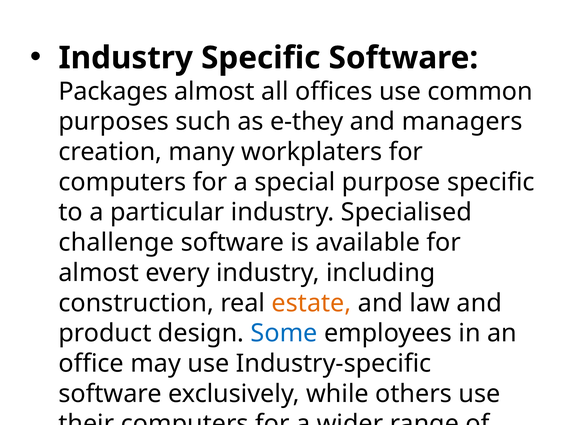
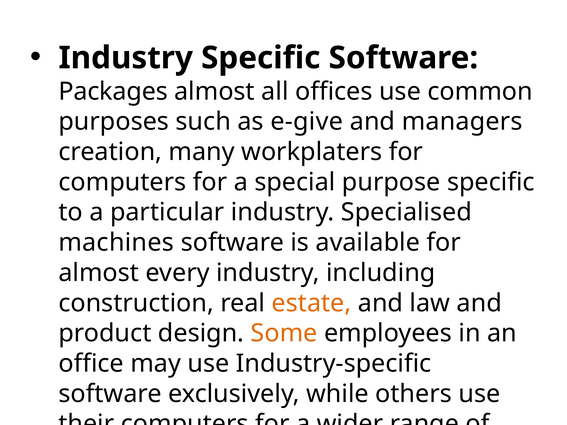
e-they: e-they -> e-give
challenge: challenge -> machines
Some colour: blue -> orange
